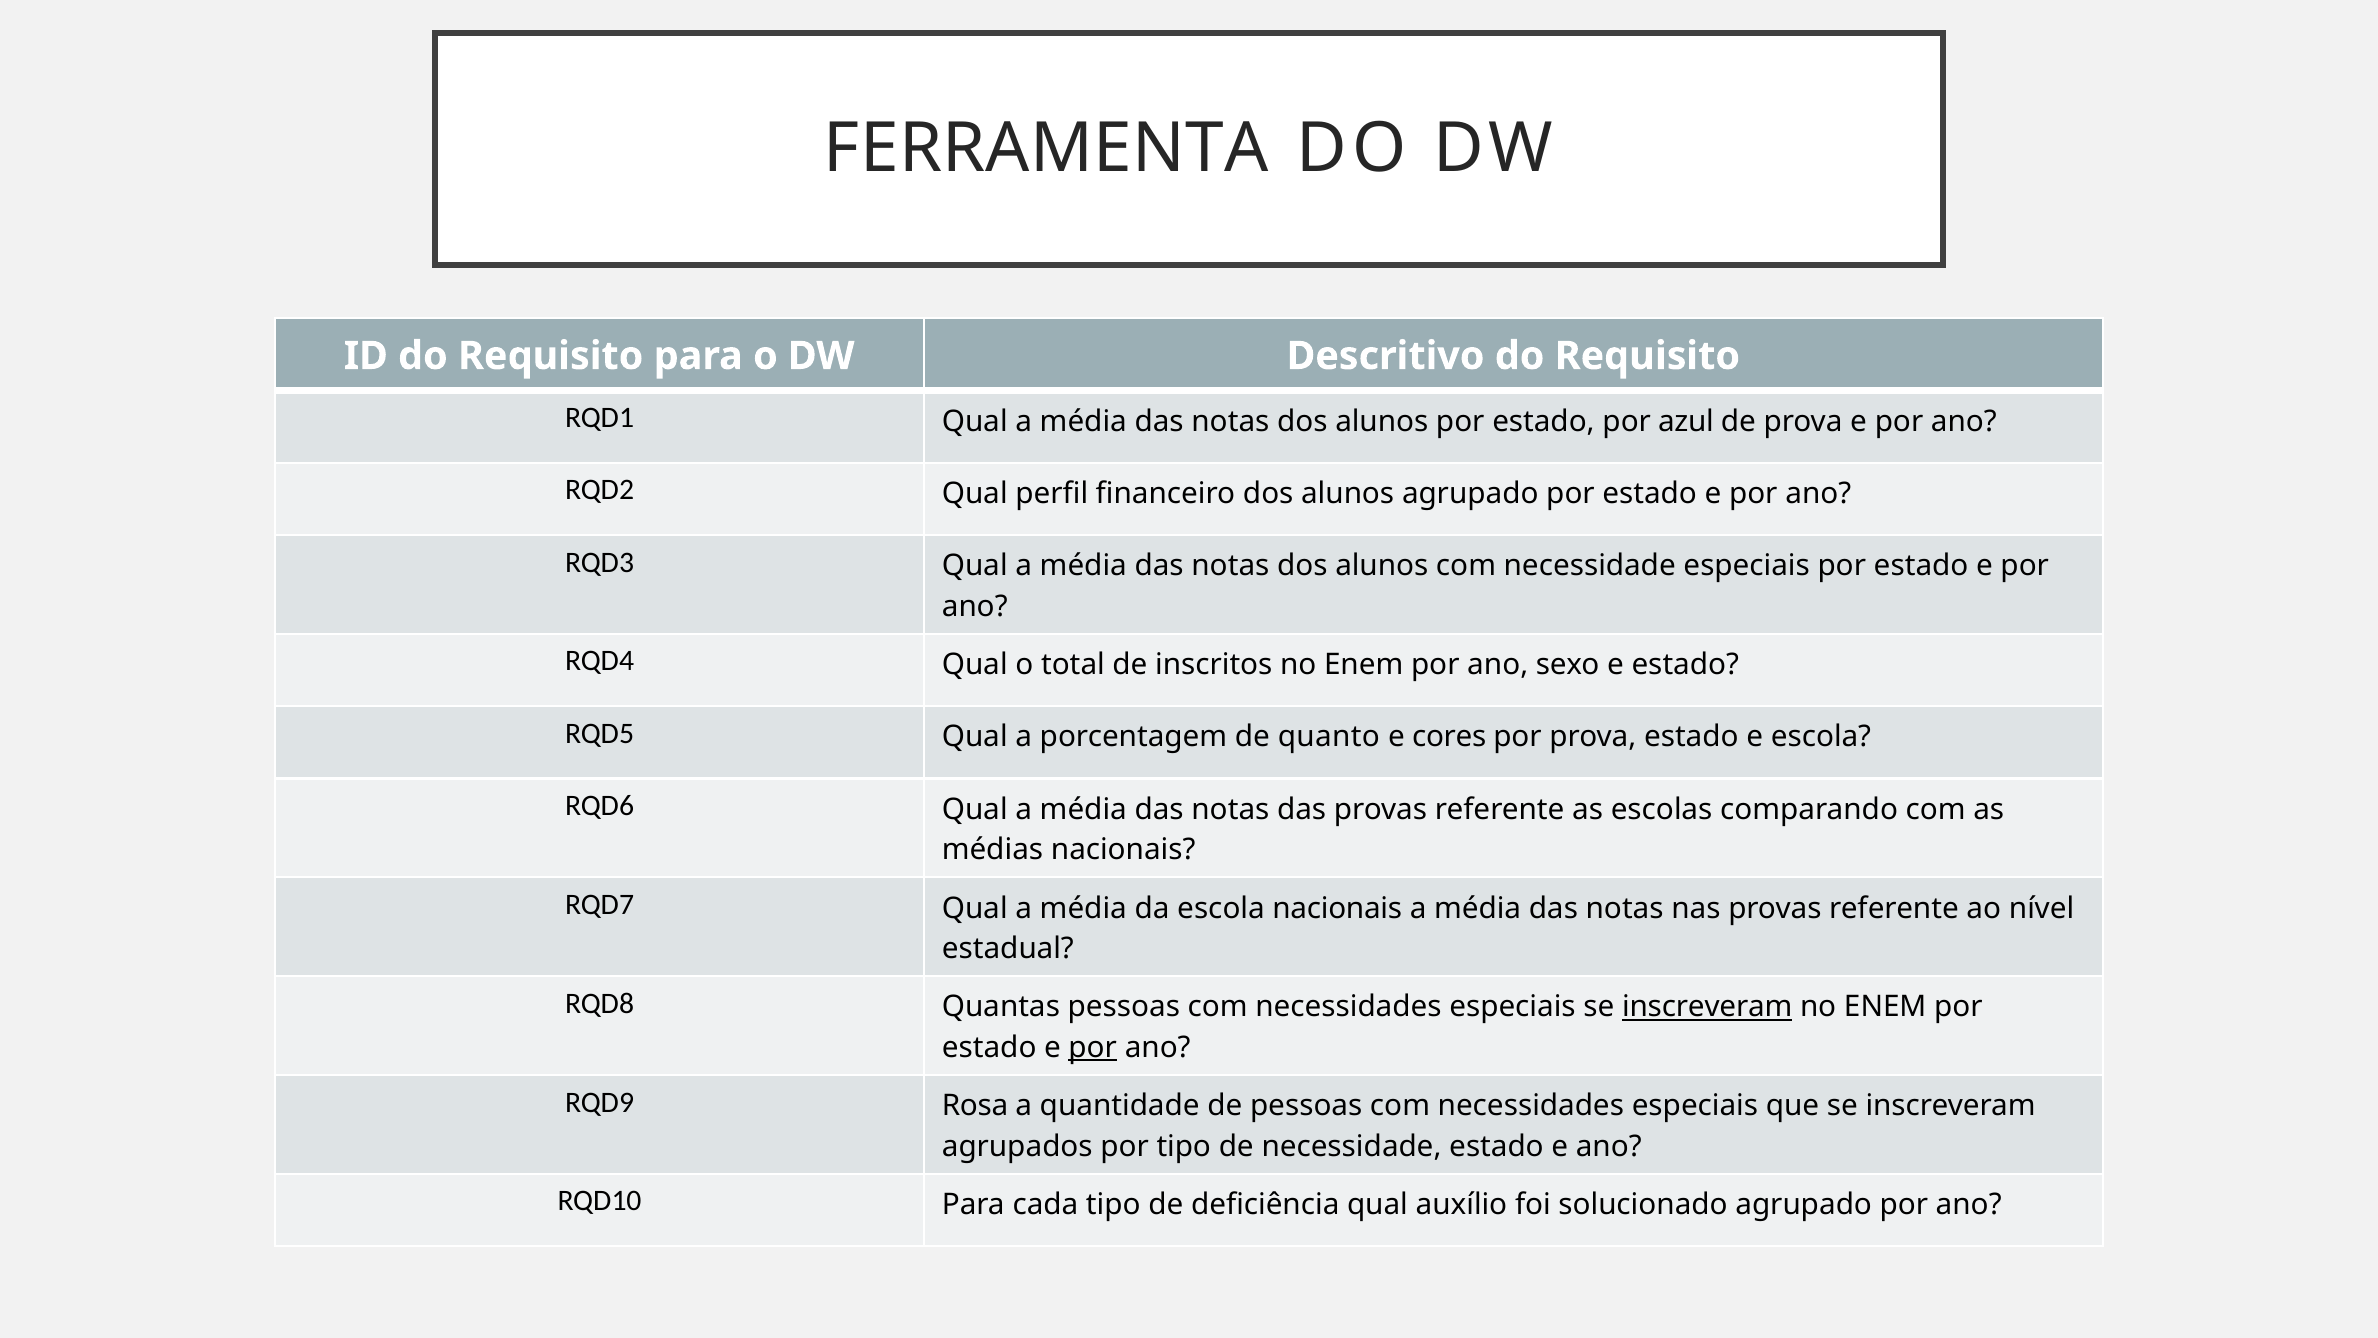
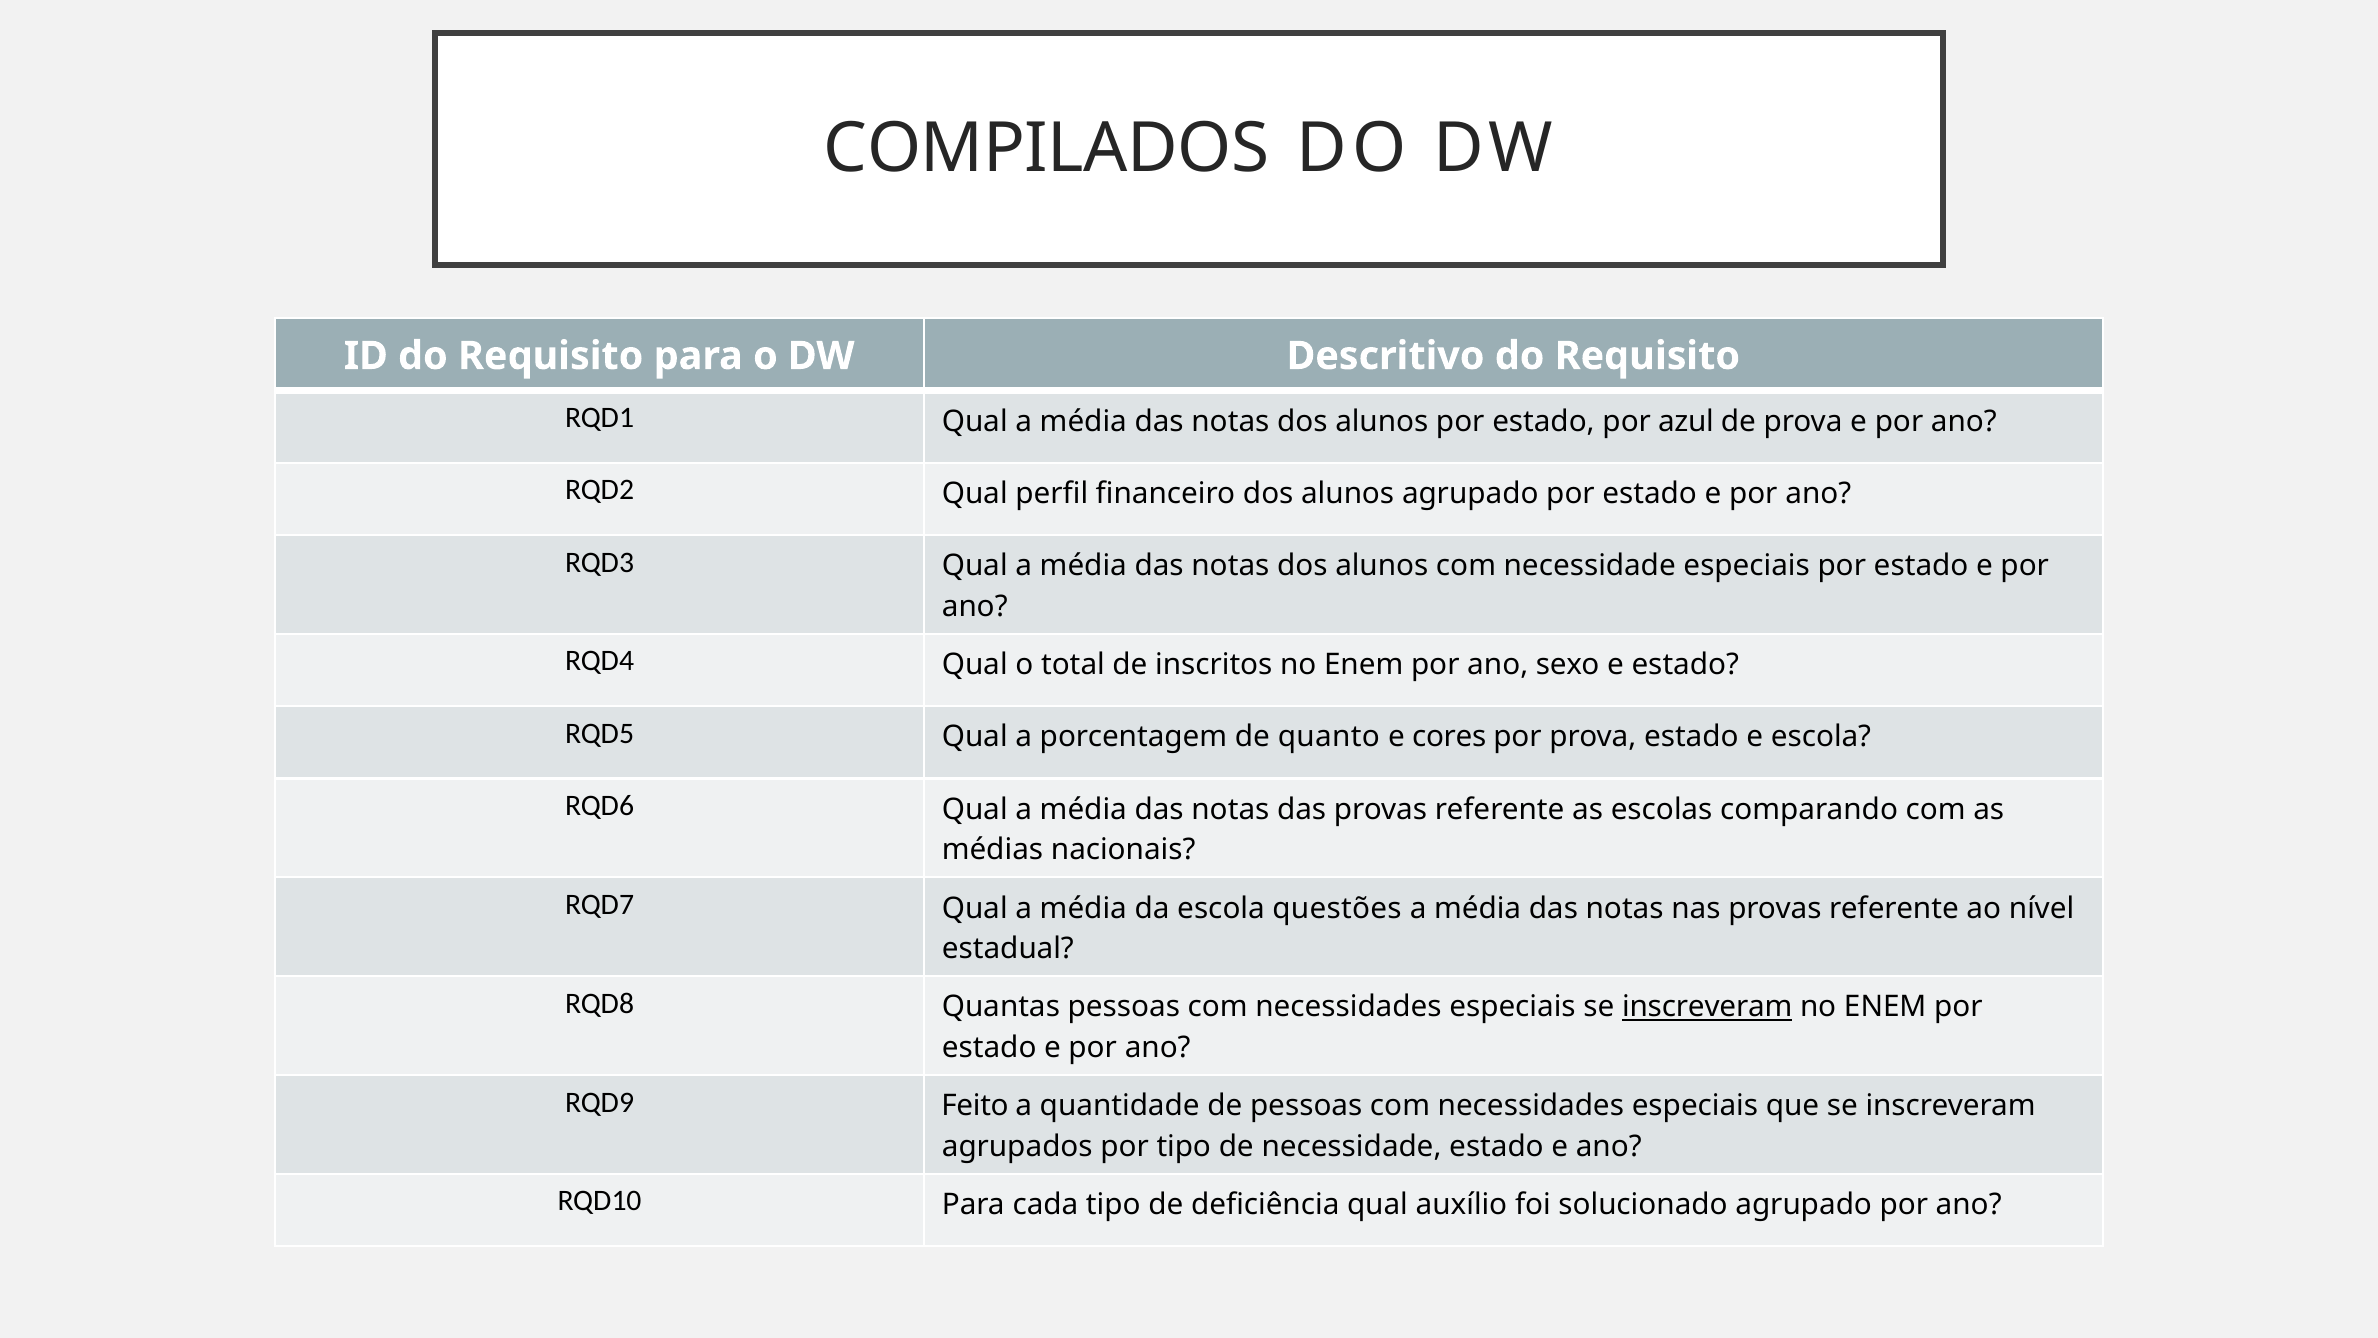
FERRAMENTA: FERRAMENTA -> COMPILADOS
escola nacionais: nacionais -> questões
por at (1093, 1047) underline: present -> none
Rosa: Rosa -> Feito
